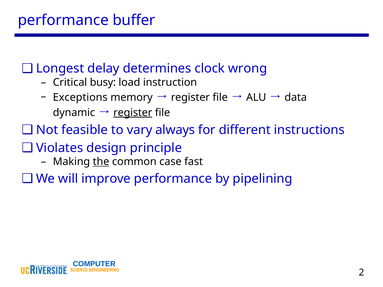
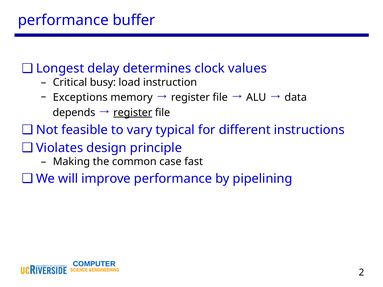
wrong: wrong -> values
dynamic: dynamic -> depends
always: always -> typical
the underline: present -> none
